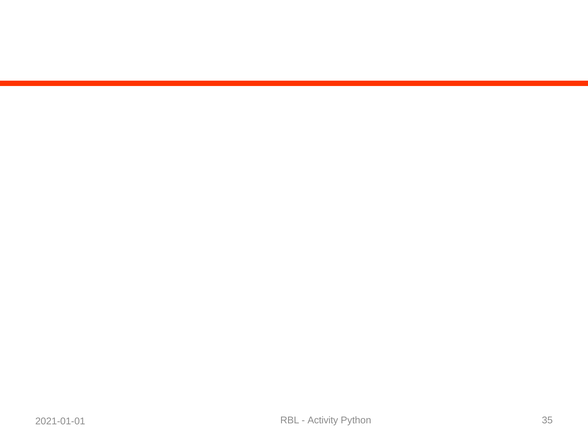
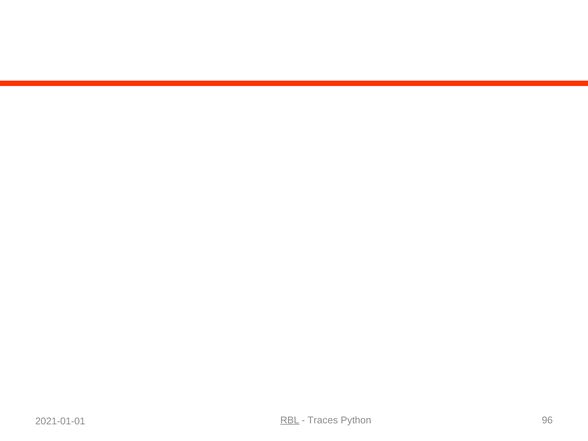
RBL underline: none -> present
Activity: Activity -> Traces
35: 35 -> 96
